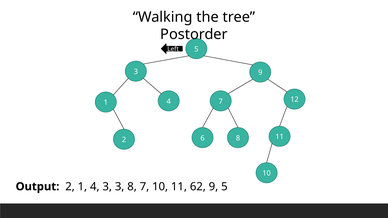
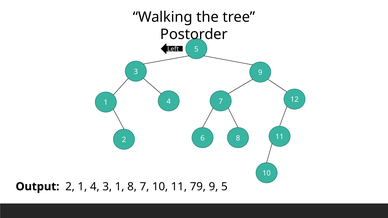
3 3: 3 -> 1
62: 62 -> 79
